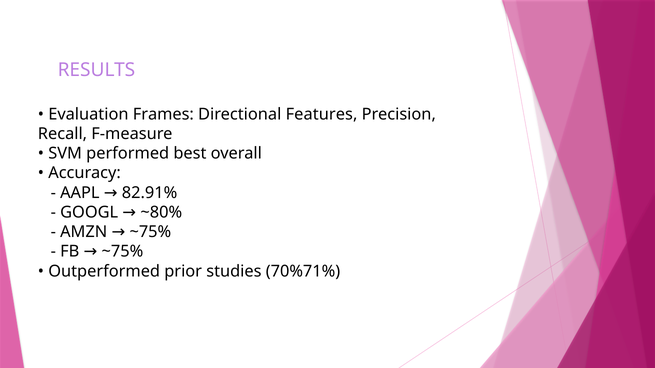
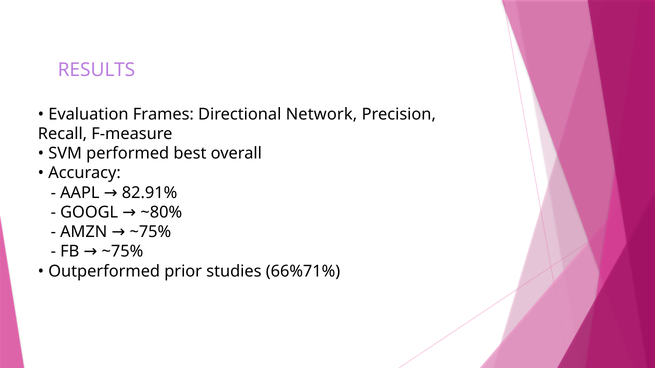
Features: Features -> Network
70%71%: 70%71% -> 66%71%
